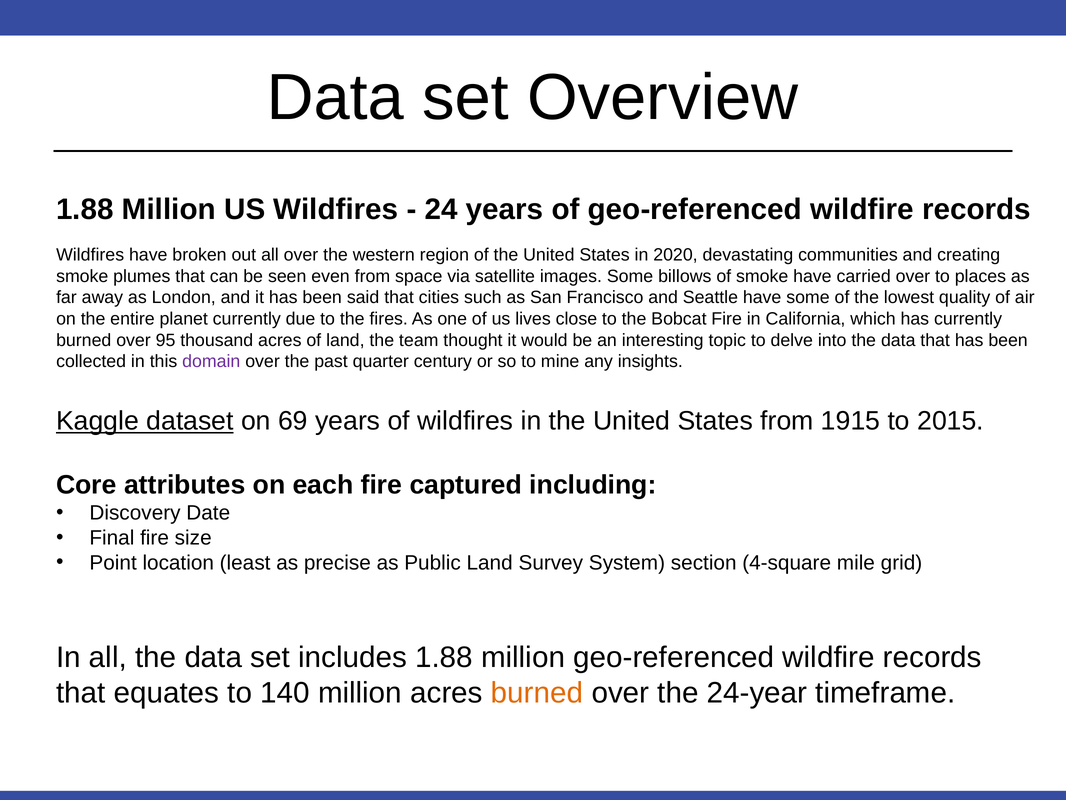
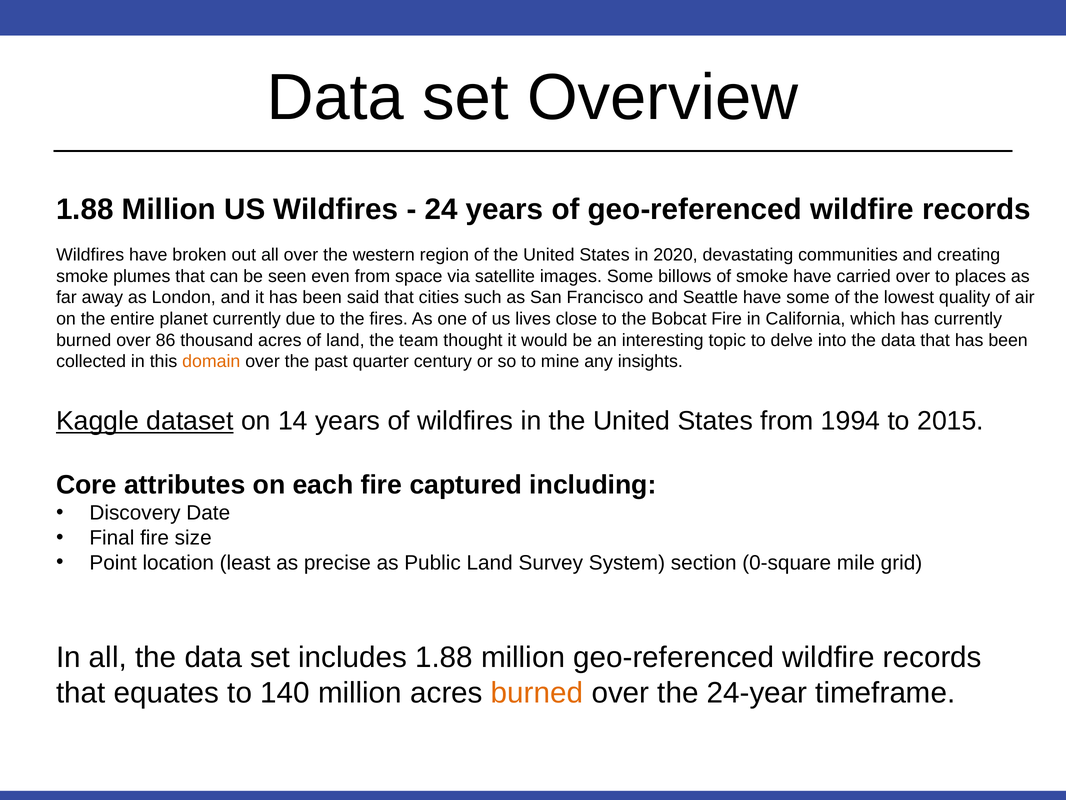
95: 95 -> 86
domain colour: purple -> orange
69: 69 -> 14
1915: 1915 -> 1994
4-square: 4-square -> 0-square
